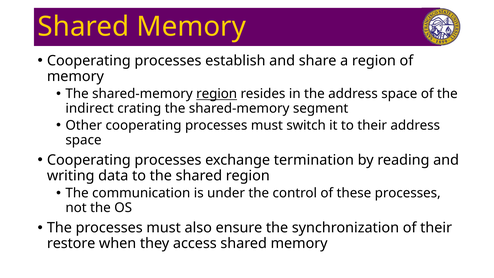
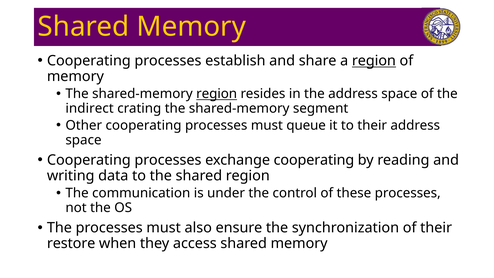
region at (374, 61) underline: none -> present
switch: switch -> queue
exchange termination: termination -> cooperating
